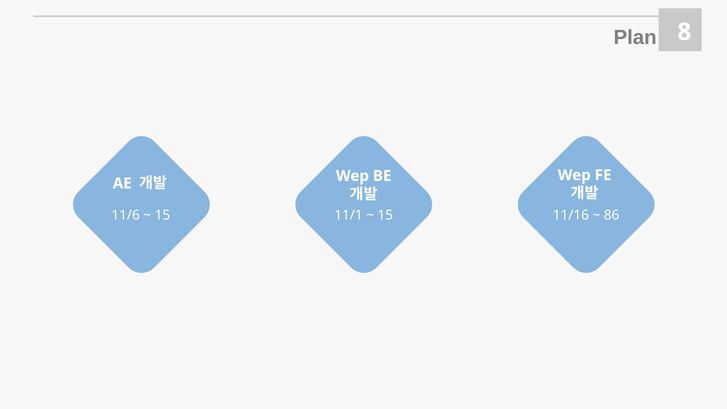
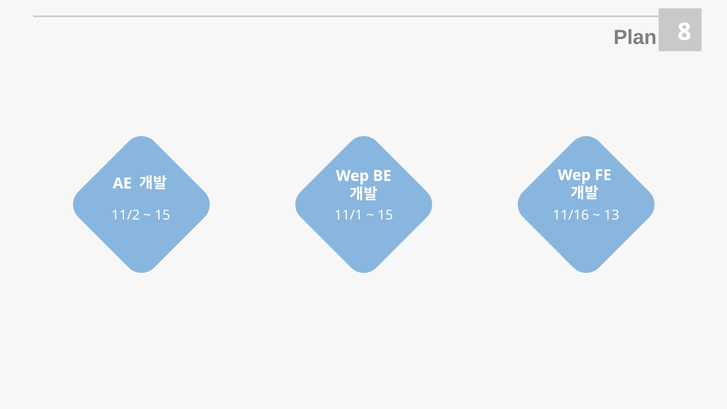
11/6: 11/6 -> 11/2
86: 86 -> 13
